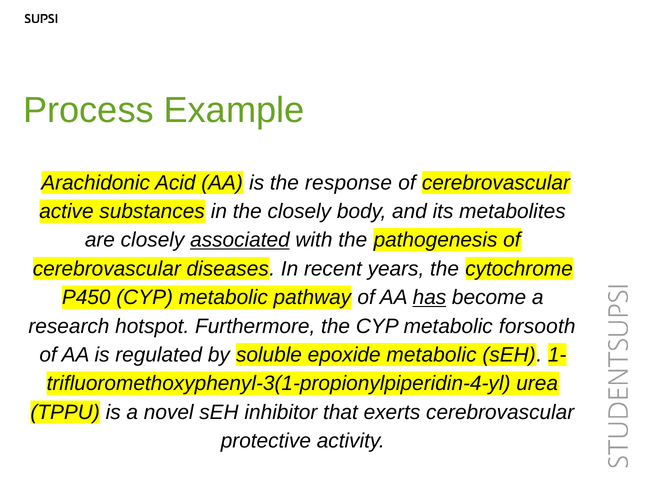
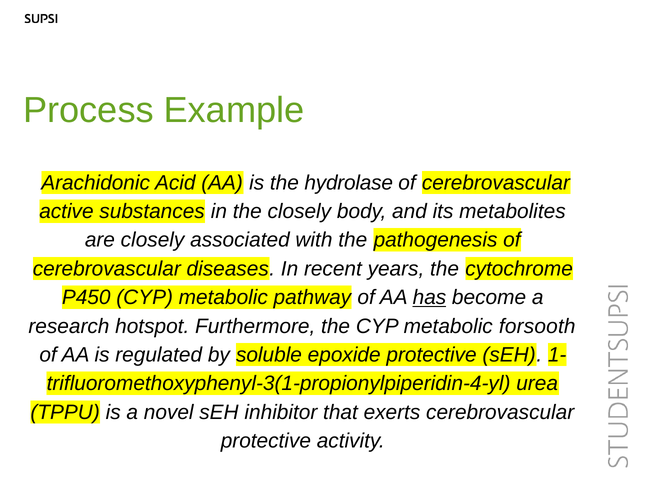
response: response -> hydrolase
associated underline: present -> none
epoxide metabolic: metabolic -> protective
